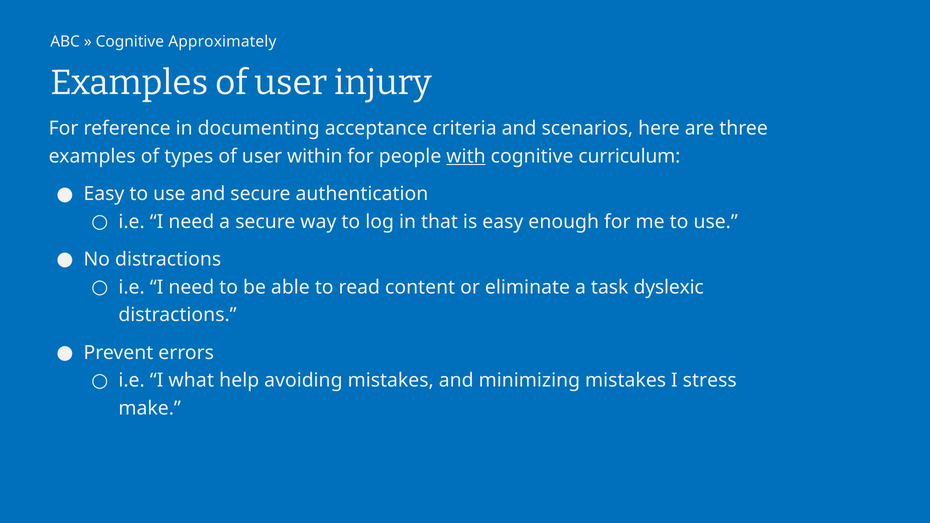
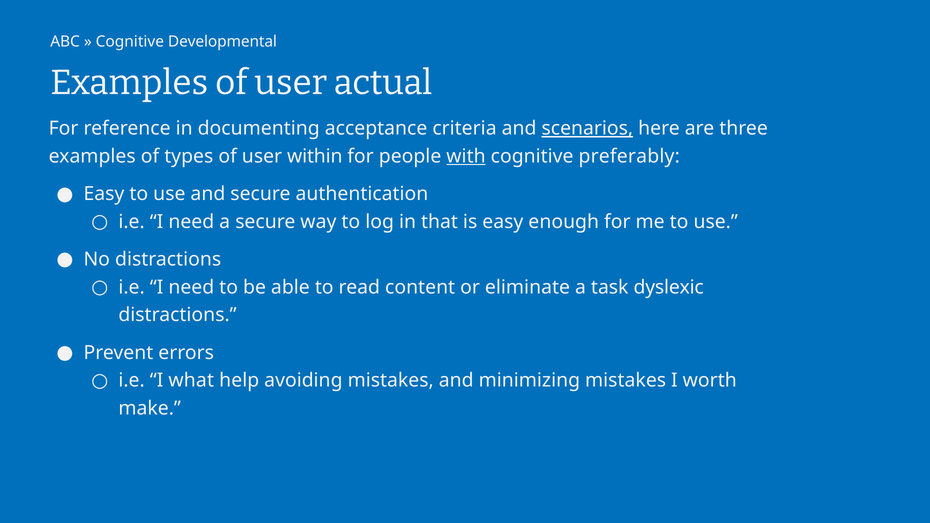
Approximately: Approximately -> Developmental
injury: injury -> actual
scenarios underline: none -> present
curriculum: curriculum -> preferably
stress: stress -> worth
